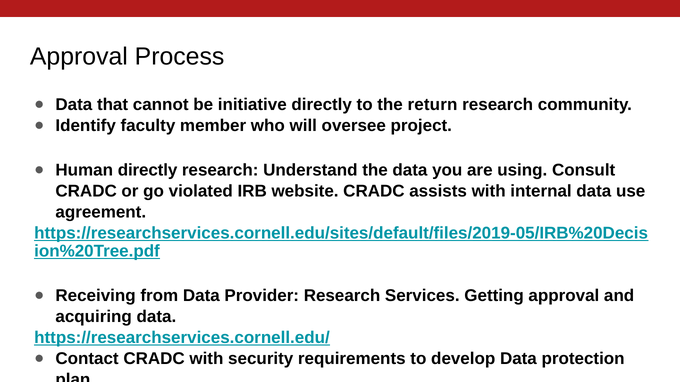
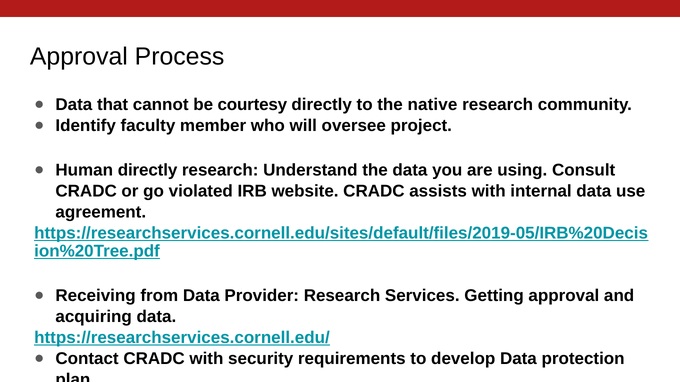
initiative: initiative -> courtesy
return: return -> native
